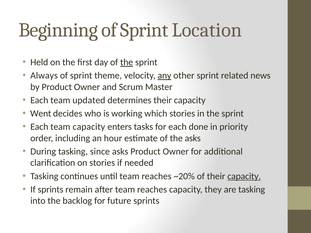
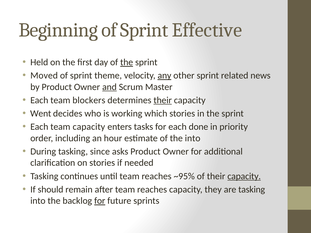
Location: Location -> Effective
Always: Always -> Moved
and underline: none -> present
updated: updated -> blockers
their at (163, 100) underline: none -> present
the asks: asks -> into
~20%: ~20% -> ~95%
If sprints: sprints -> should
for at (100, 201) underline: none -> present
